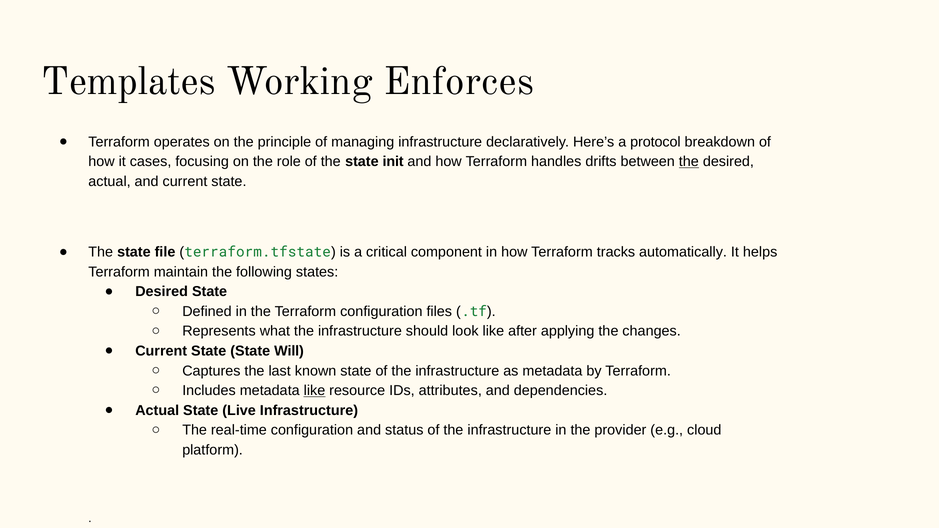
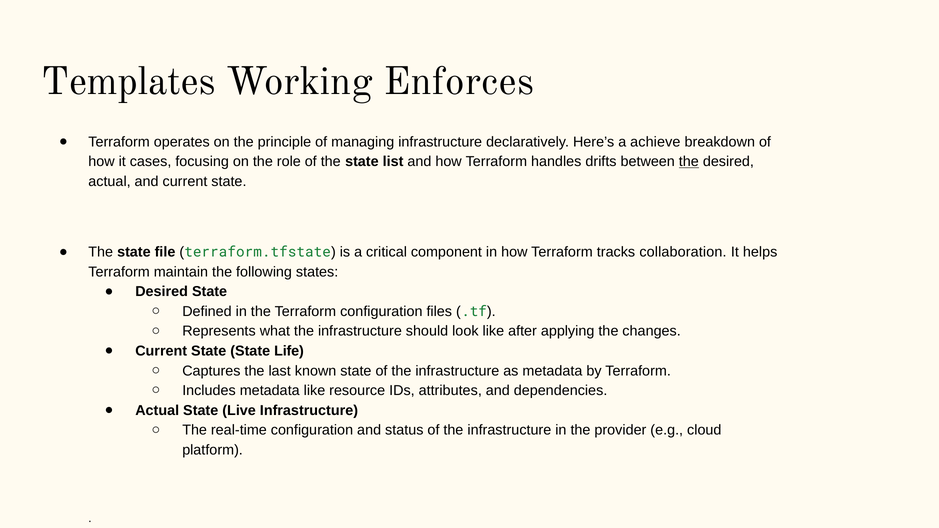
protocol: protocol -> achieve
init: init -> list
automatically: automatically -> collaboration
Will: Will -> Life
like at (314, 391) underline: present -> none
